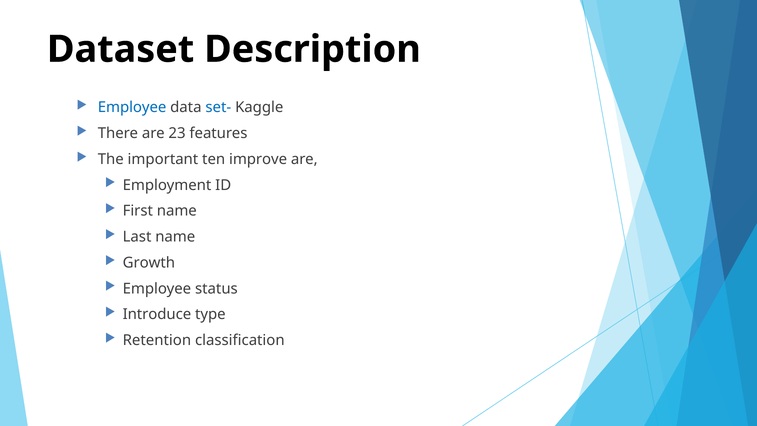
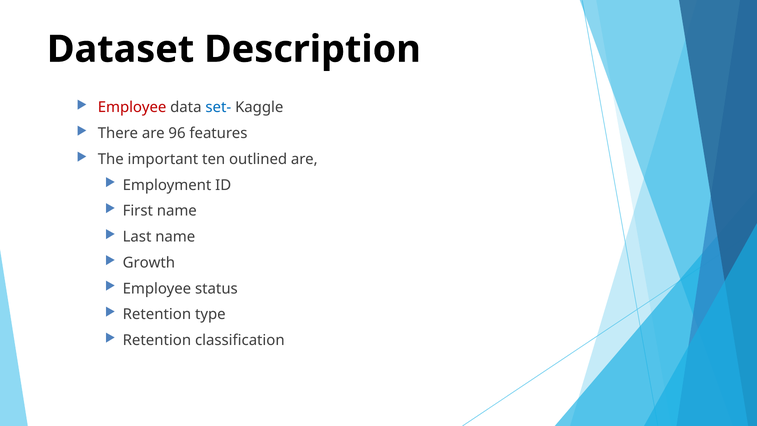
Employee at (132, 107) colour: blue -> red
23: 23 -> 96
improve: improve -> outlined
Introduce at (157, 314): Introduce -> Retention
